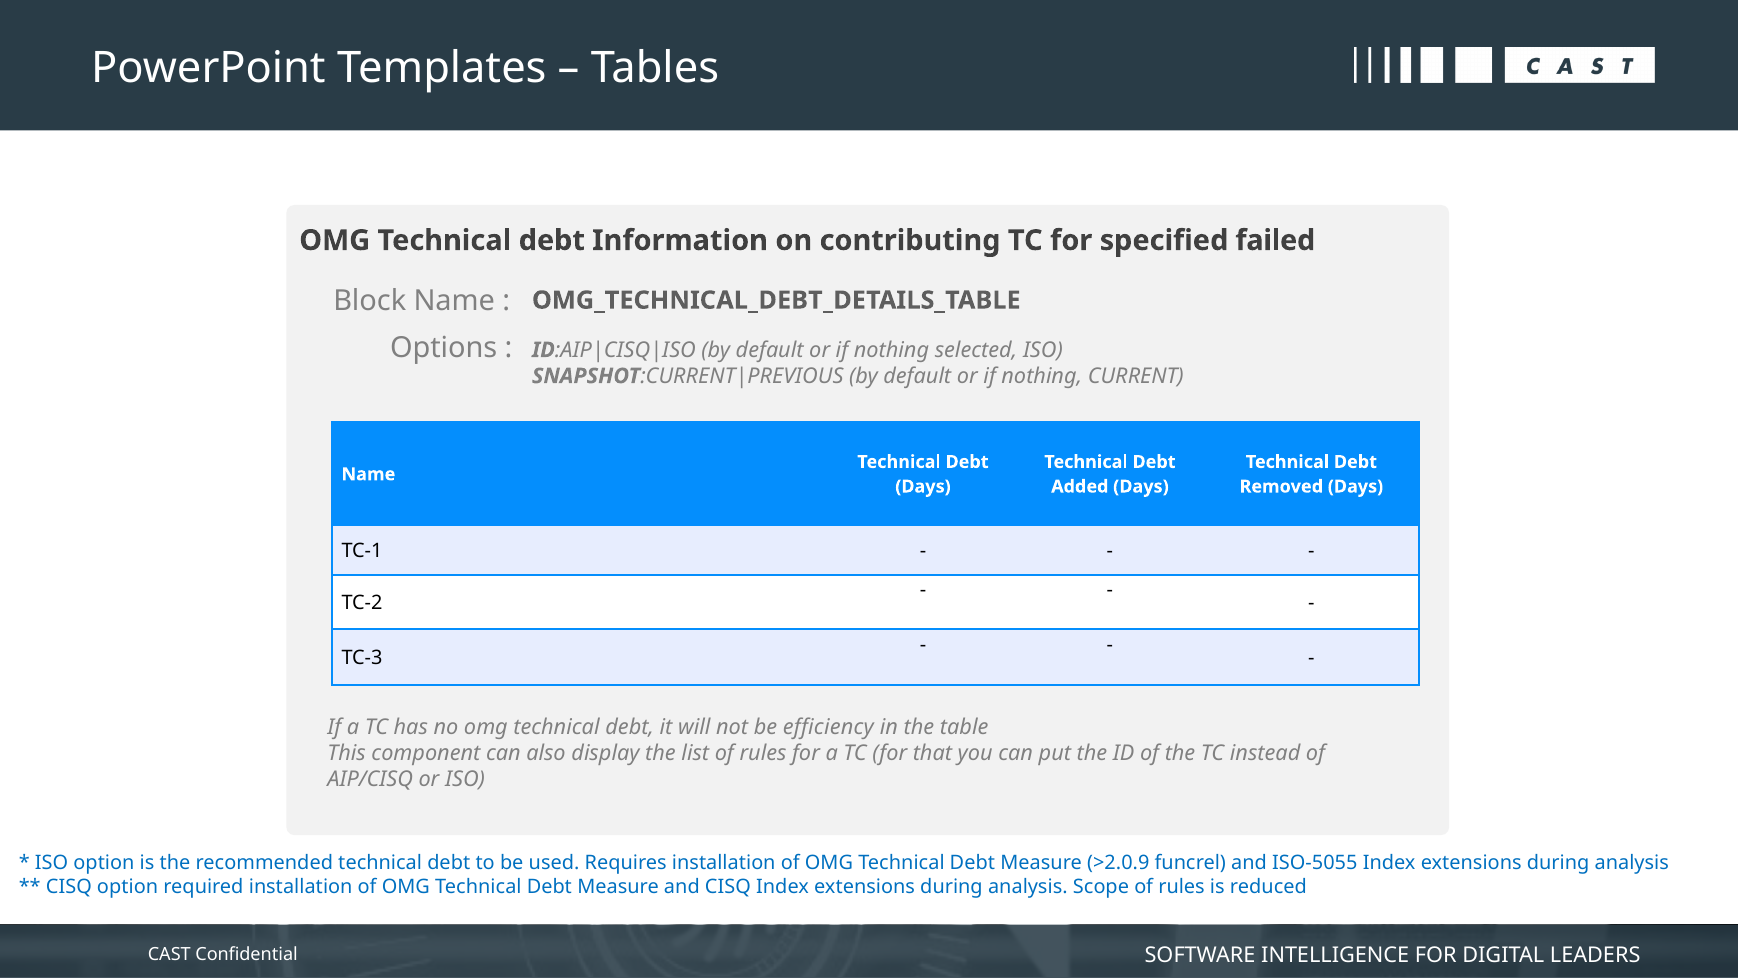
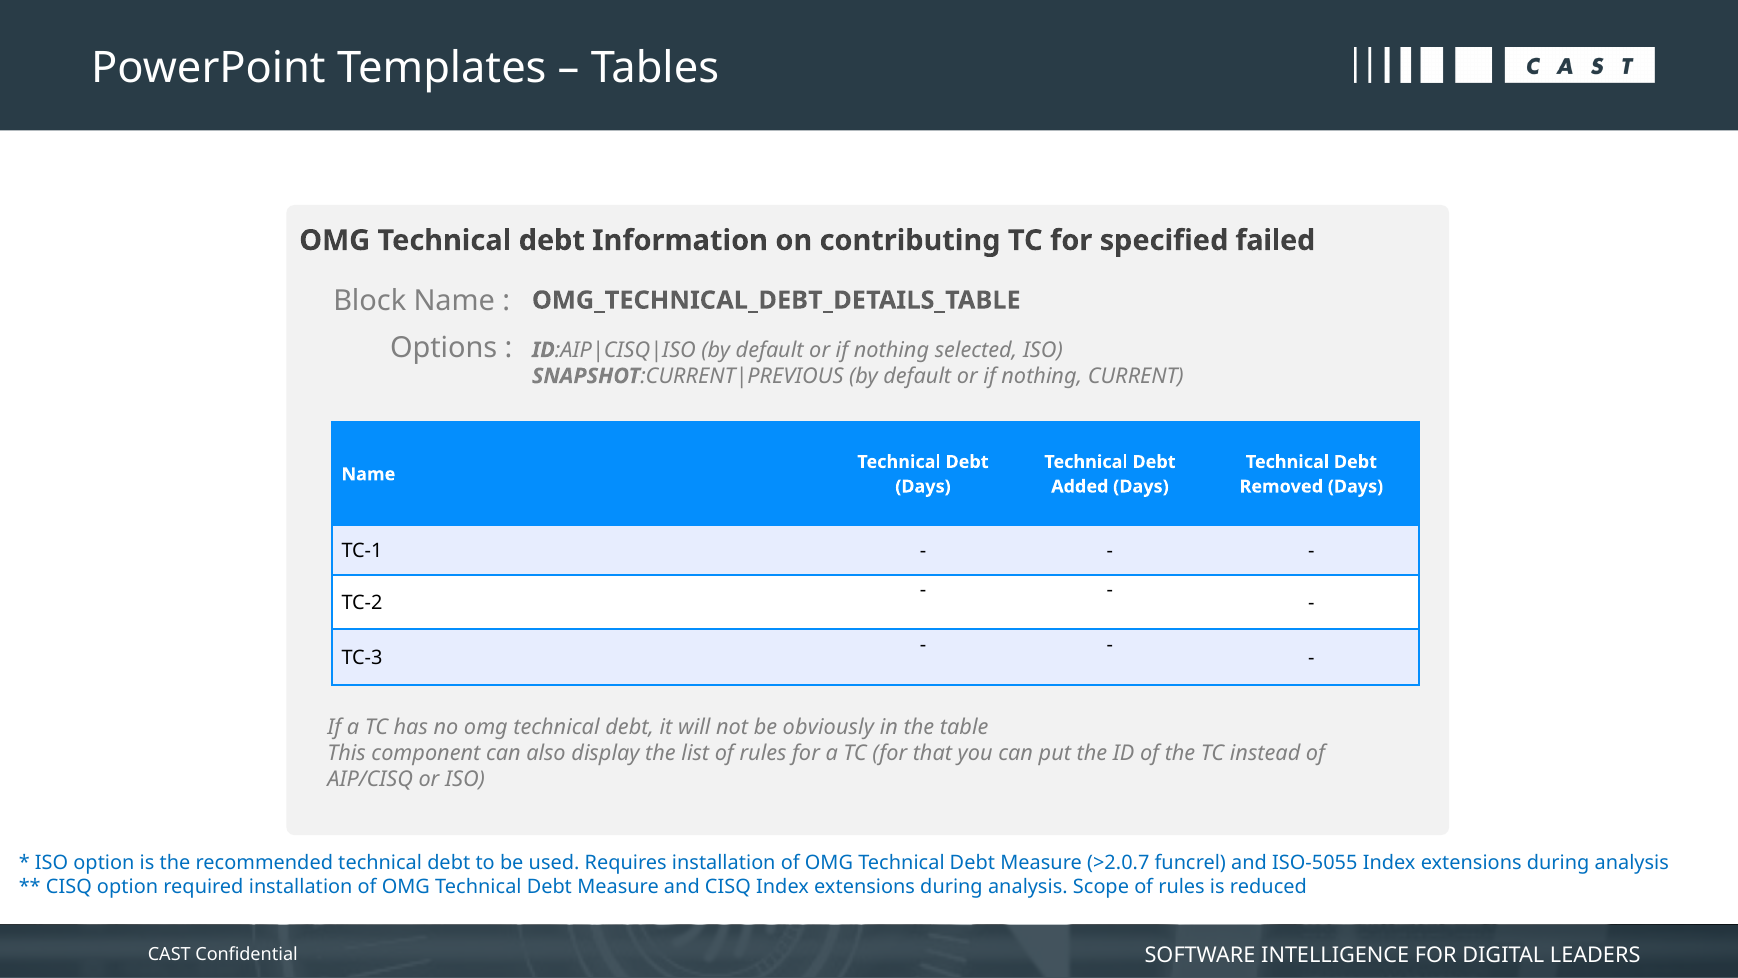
efficiency: efficiency -> obviously
>2.0.9: >2.0.9 -> >2.0.7
